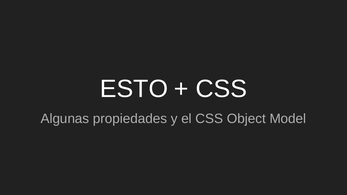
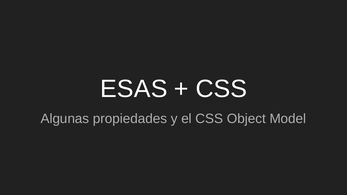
ESTO: ESTO -> ESAS
